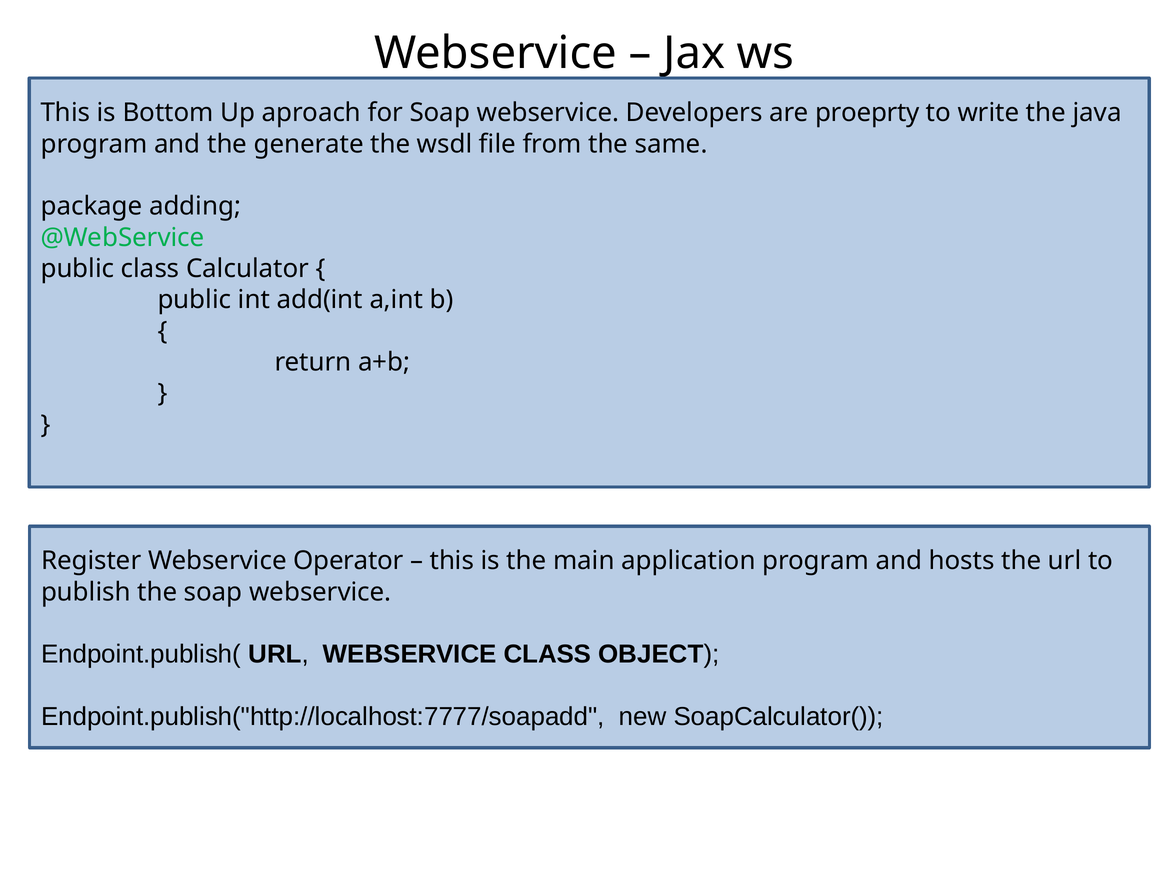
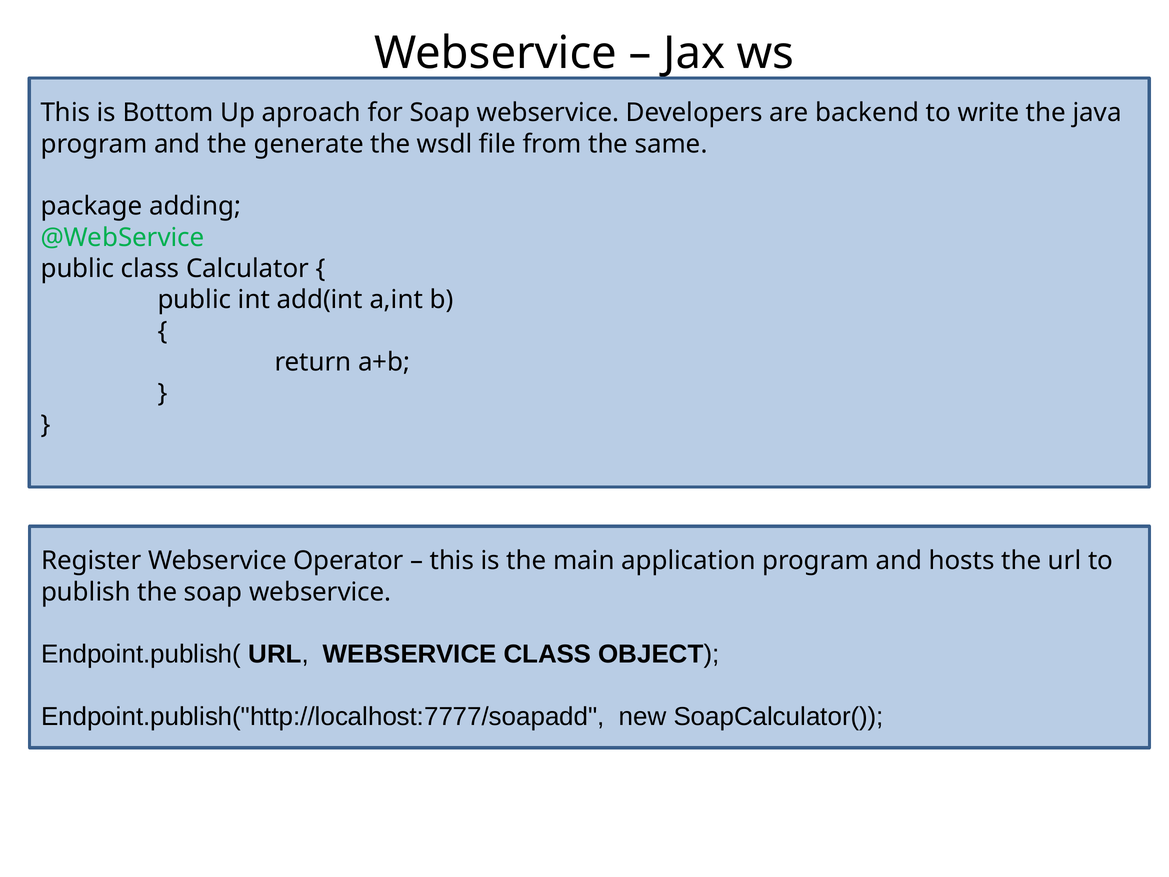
proeprty: proeprty -> backend
